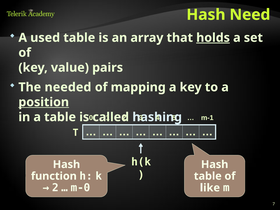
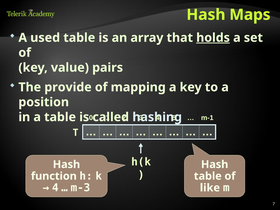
Need: Need -> Maps
needed: needed -> provide
position underline: present -> none
2 at (55, 188): 2 -> 4
m-0: m-0 -> m-3
